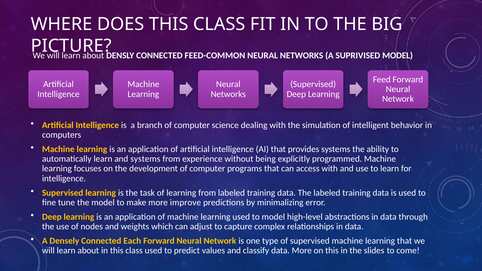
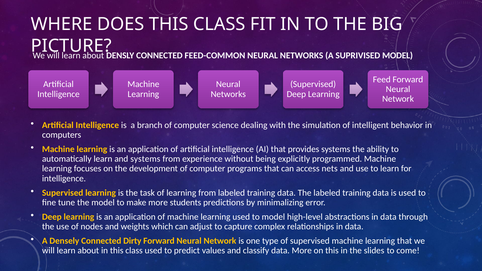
access with: with -> nets
improve: improve -> students
Each: Each -> Dirty
